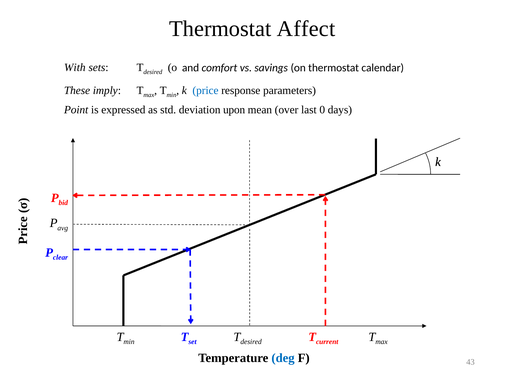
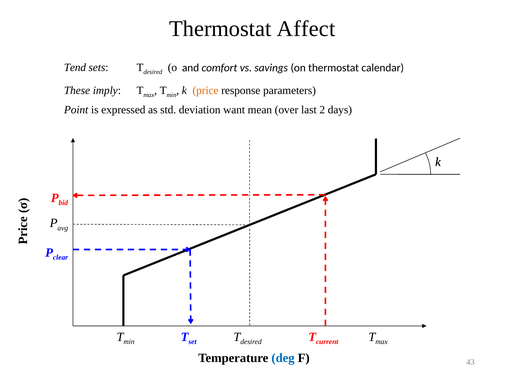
With: With -> Tend
price colour: blue -> orange
upon: upon -> want
0: 0 -> 2
